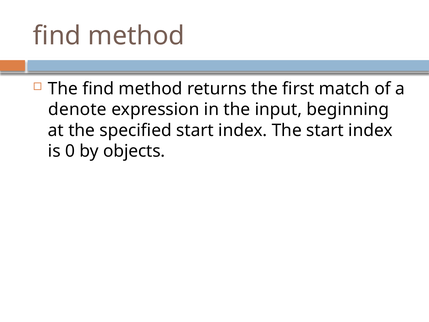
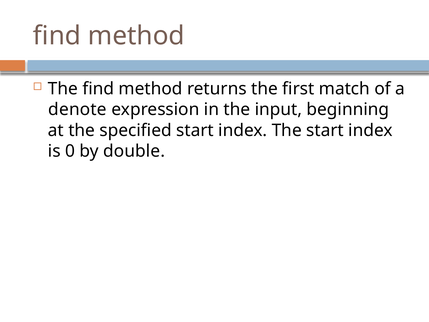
objects: objects -> double
